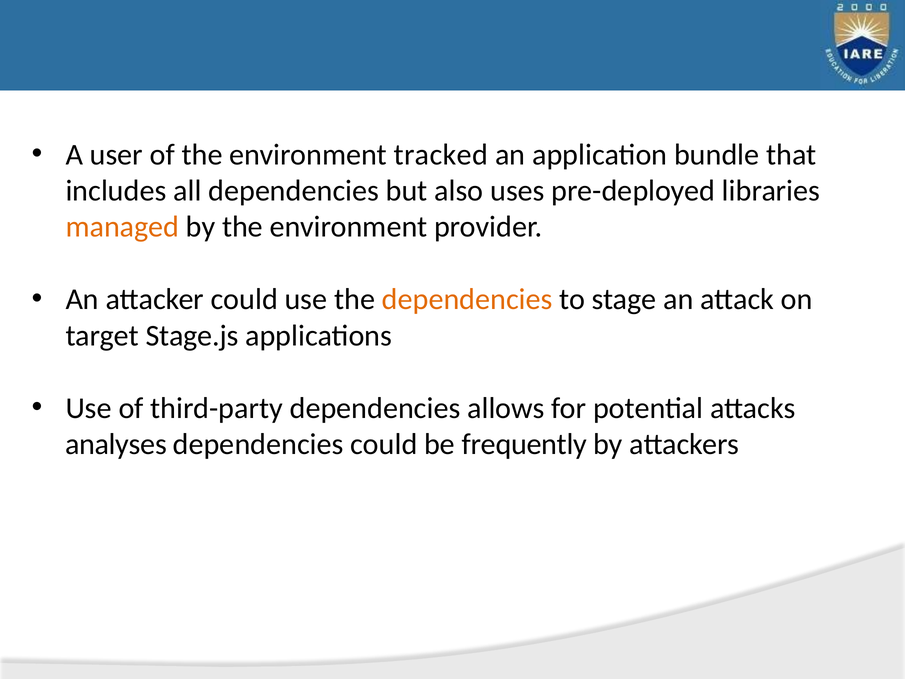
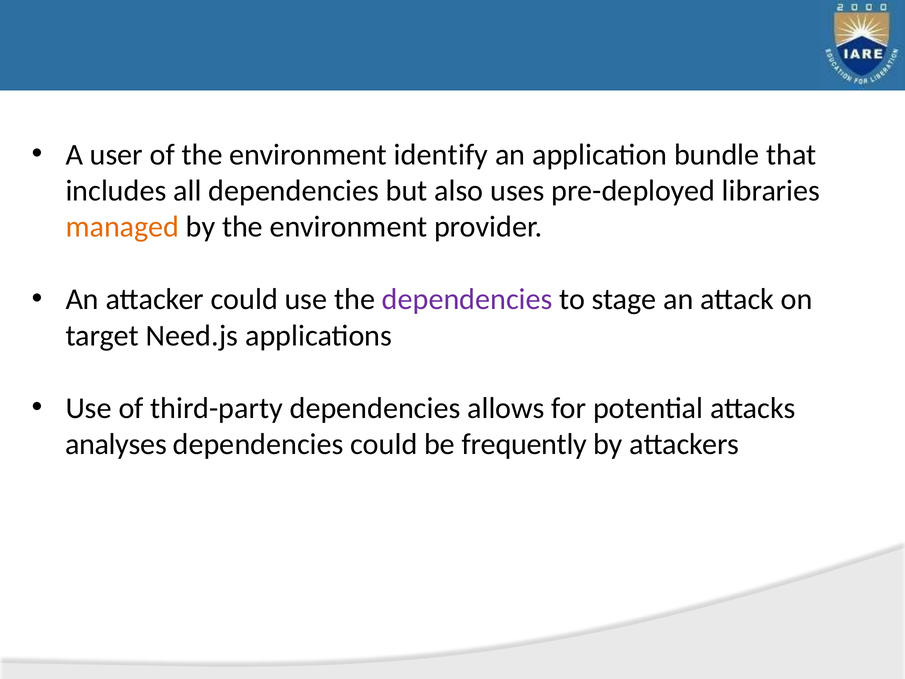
tracked: tracked -> identify
dependencies at (467, 299) colour: orange -> purple
Stage.js: Stage.js -> Need.js
